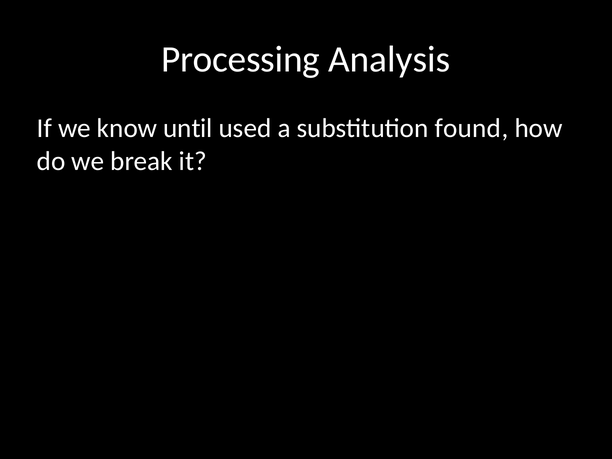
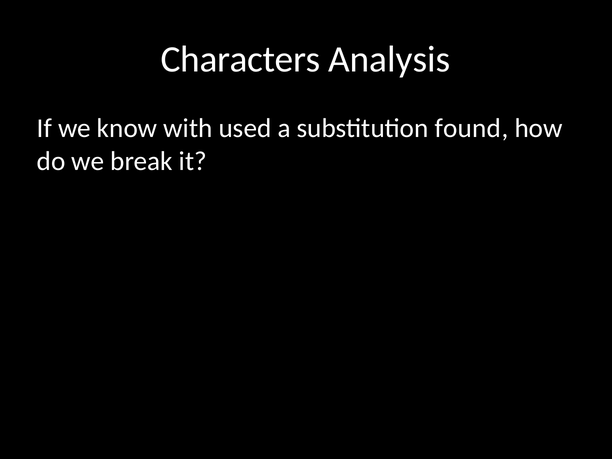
Processing: Processing -> Characters
until: until -> with
